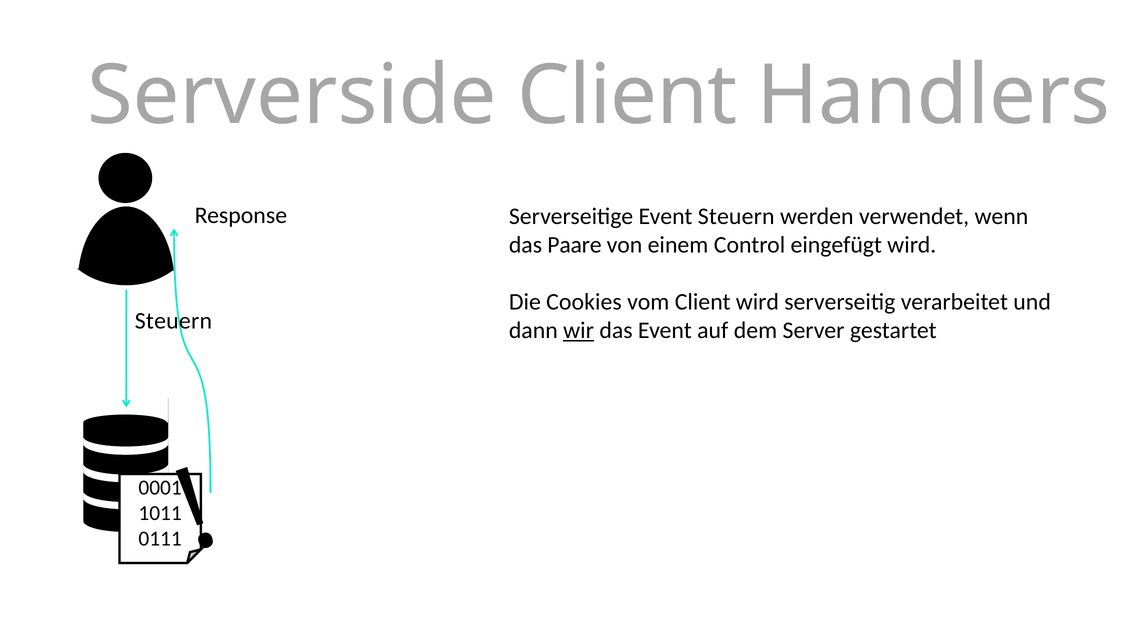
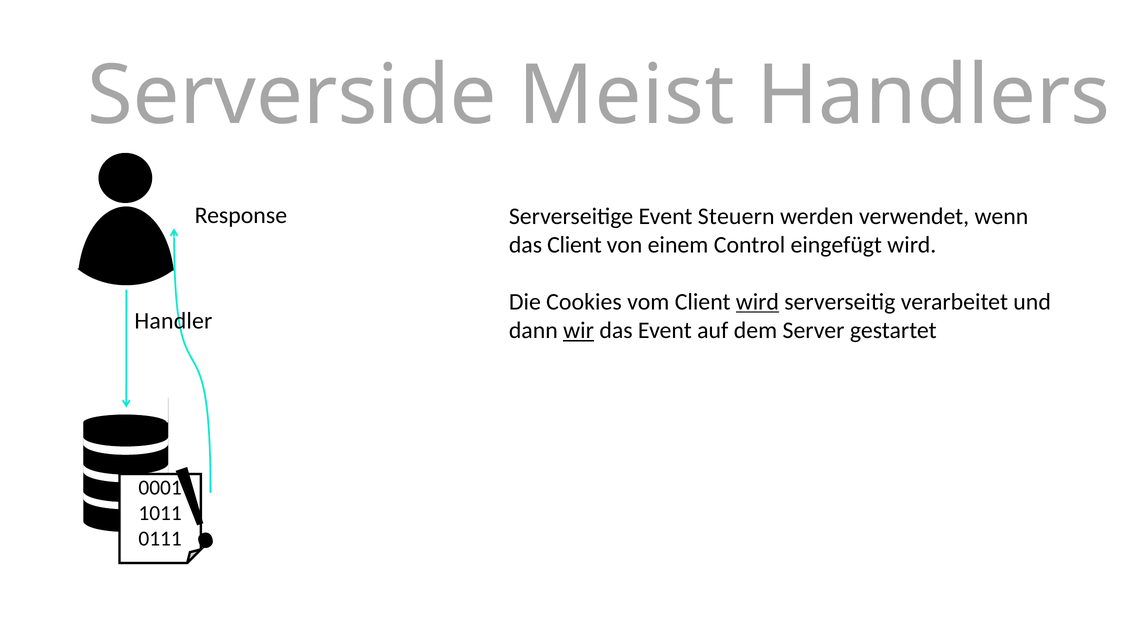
Serverside Client: Client -> Meist
das Paare: Paare -> Client
wird at (757, 302) underline: none -> present
Steuern at (173, 321): Steuern -> Handler
